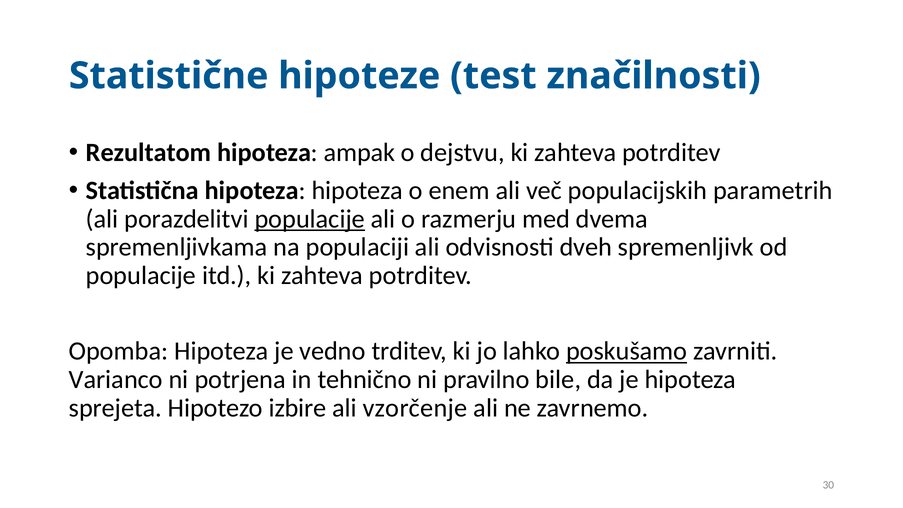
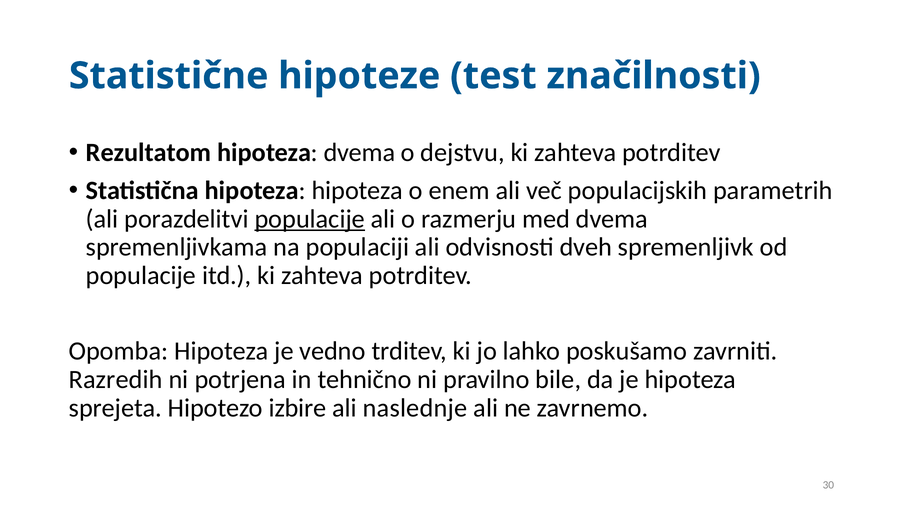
hipoteza ampak: ampak -> dvema
poskušamo underline: present -> none
Varianco: Varianco -> Razredih
vzorčenje: vzorčenje -> naslednje
